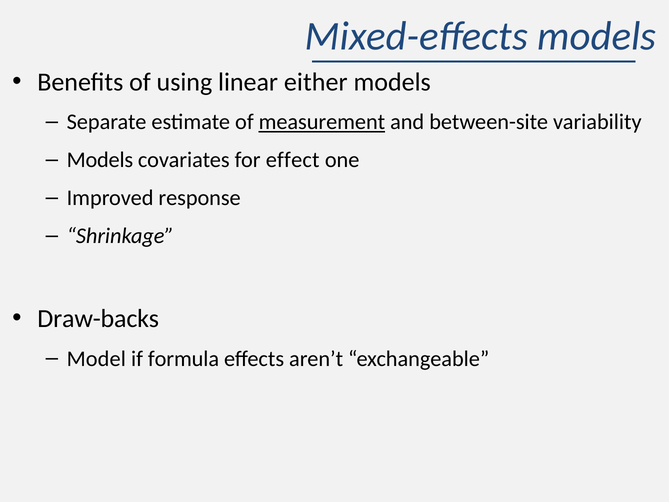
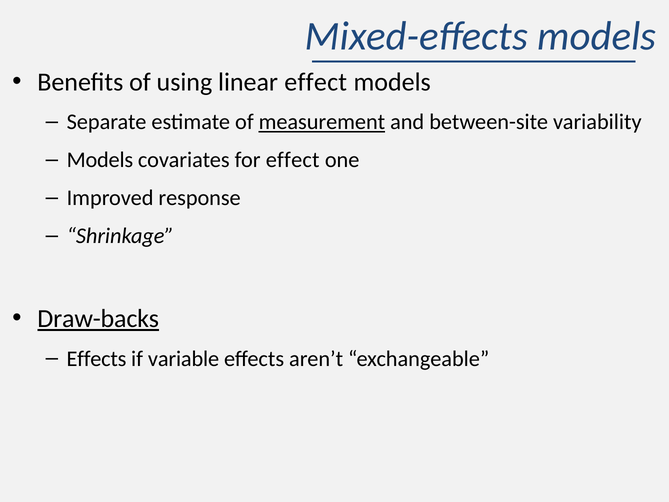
linear either: either -> effect
Draw-backs underline: none -> present
Model at (96, 359): Model -> Effects
formula: formula -> variable
